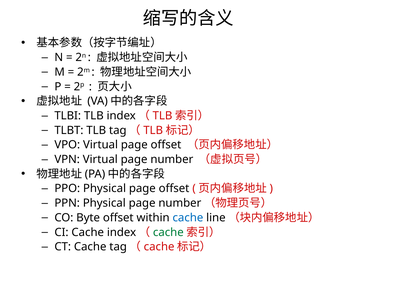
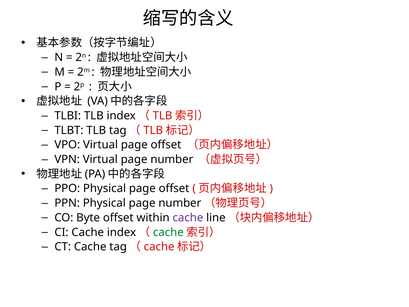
cache at (188, 218) colour: blue -> purple
